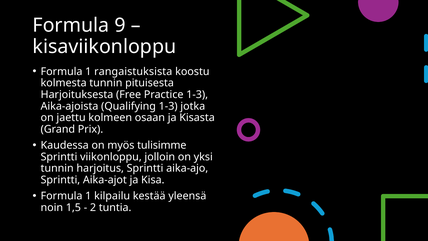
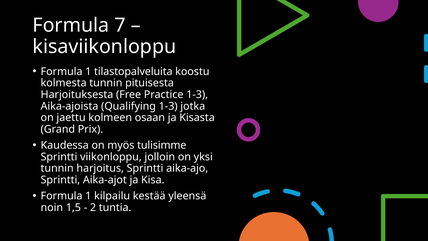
9: 9 -> 7
rangaistuksista: rangaistuksista -> tilastopalveluita
